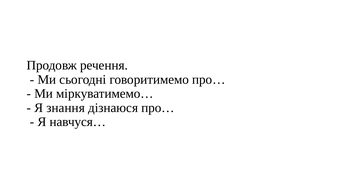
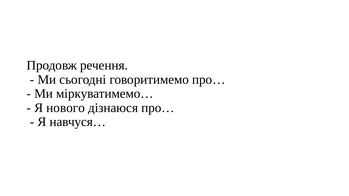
знання: знання -> нового
